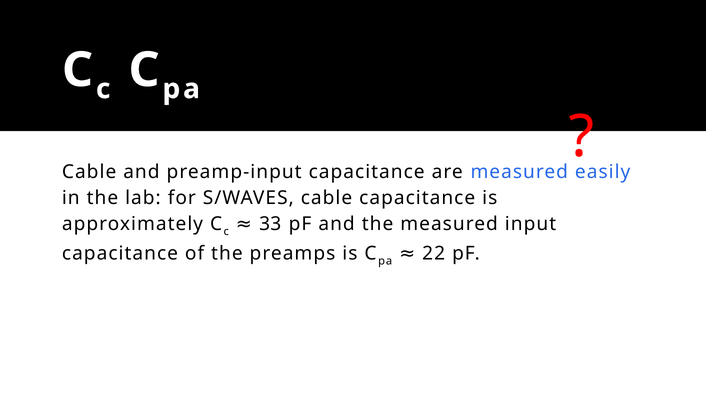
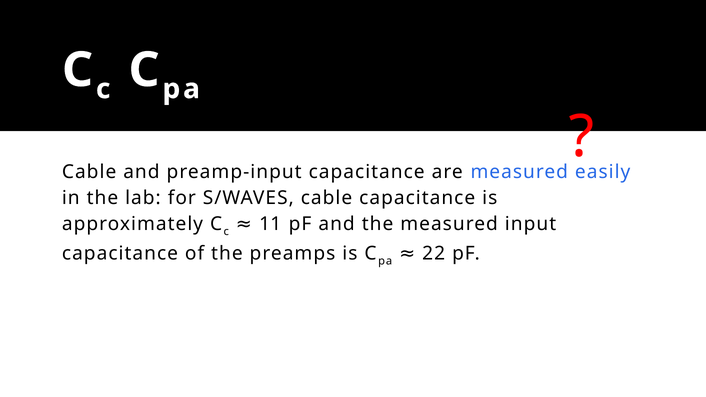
33: 33 -> 11
